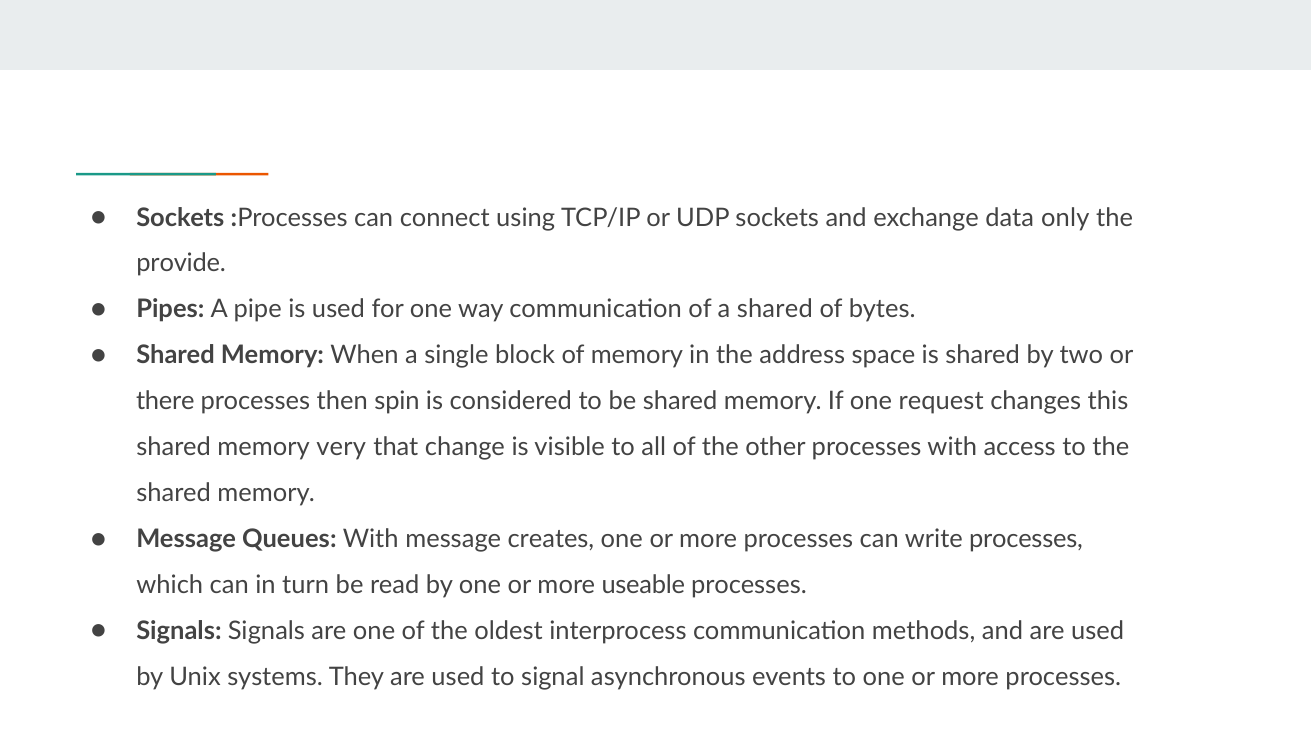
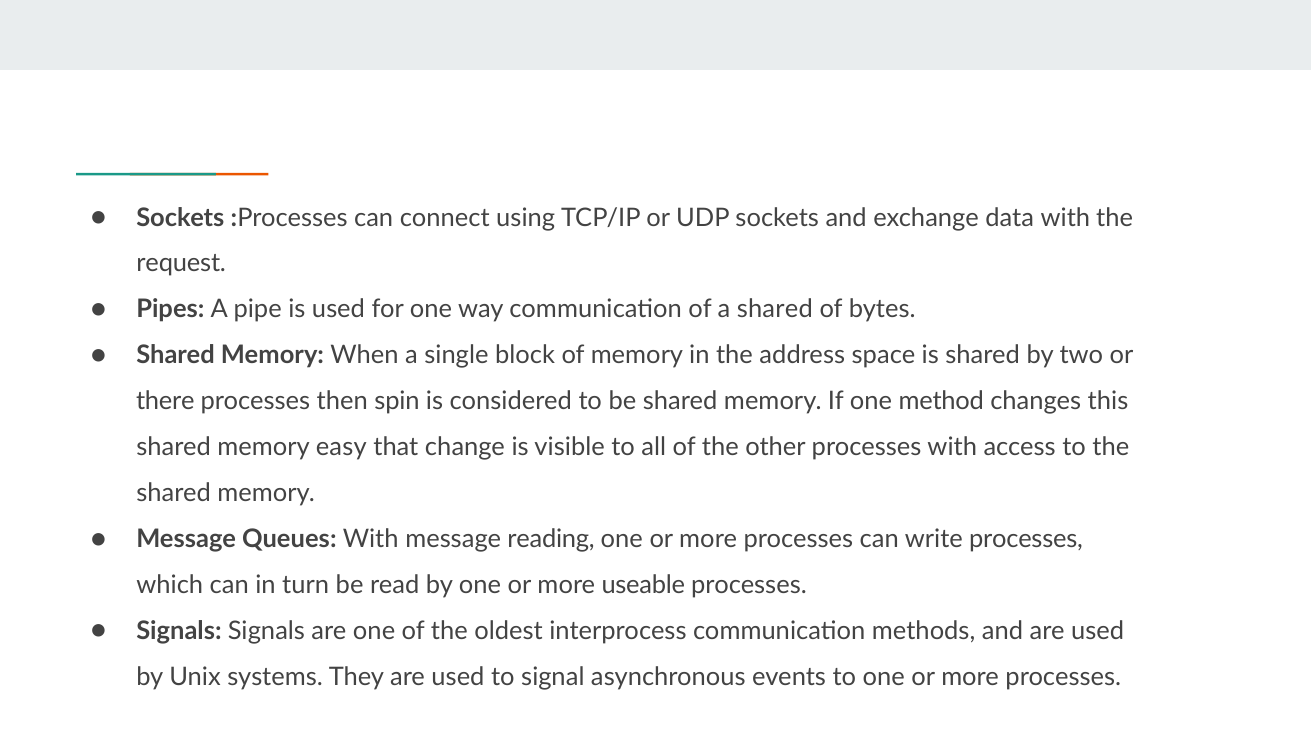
data only: only -> with
provide: provide -> request
request: request -> method
very: very -> easy
creates: creates -> reading
